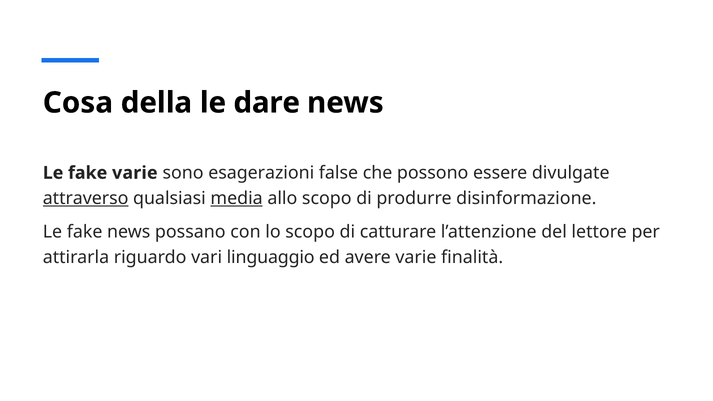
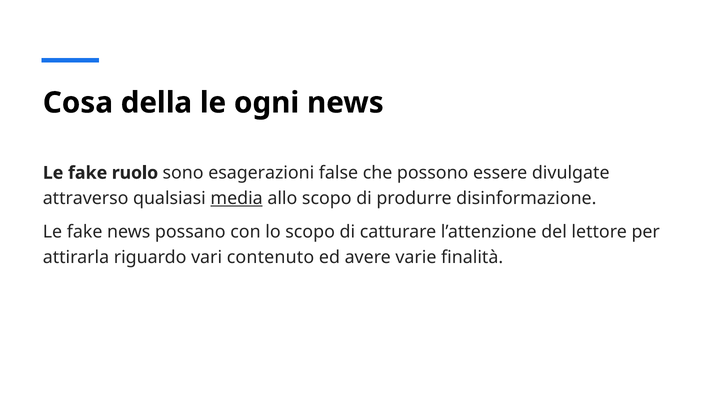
dare: dare -> ogni
fake varie: varie -> ruolo
attraverso underline: present -> none
linguaggio: linguaggio -> contenuto
